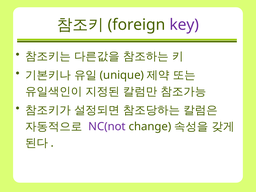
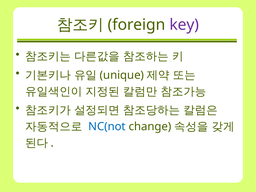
NC(not colour: purple -> blue
